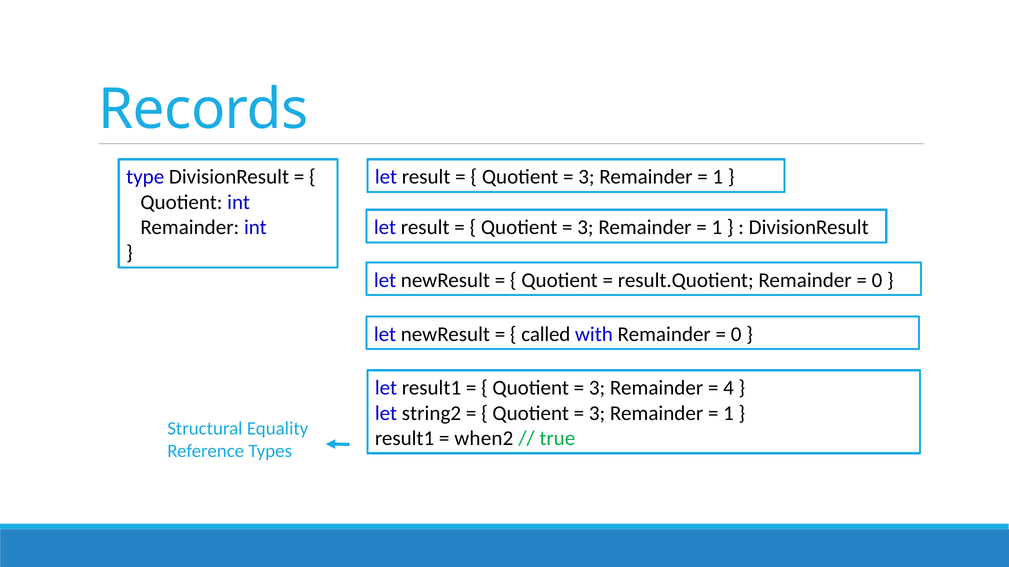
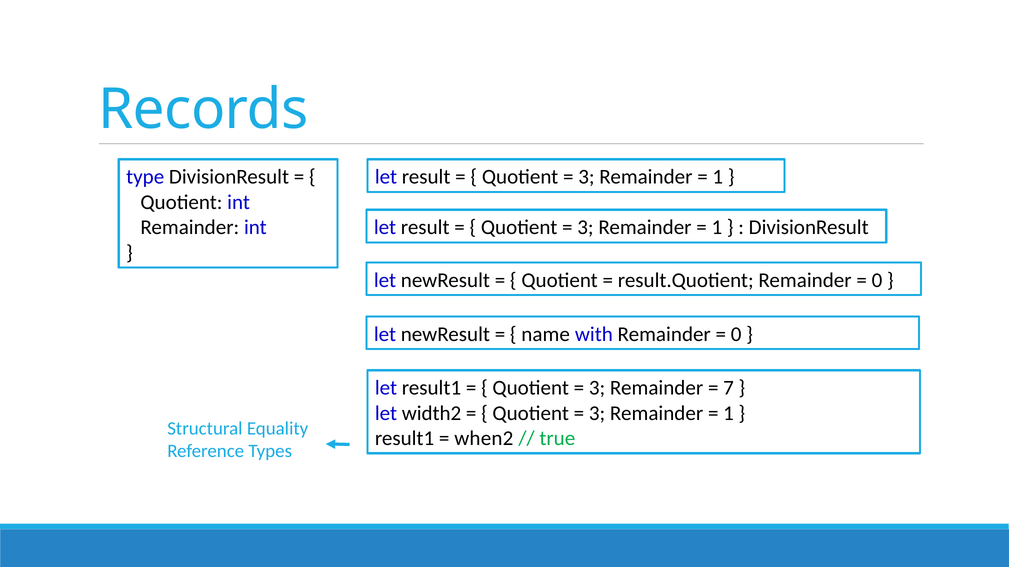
called: called -> name
4: 4 -> 7
string2: string2 -> width2
